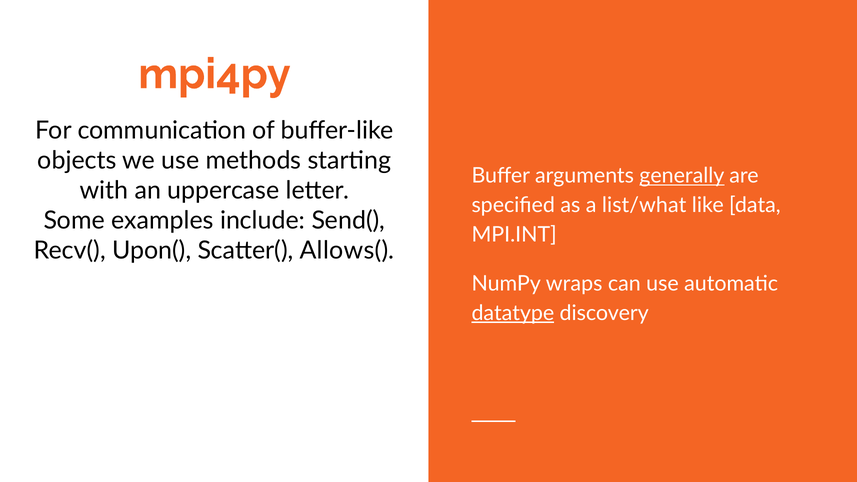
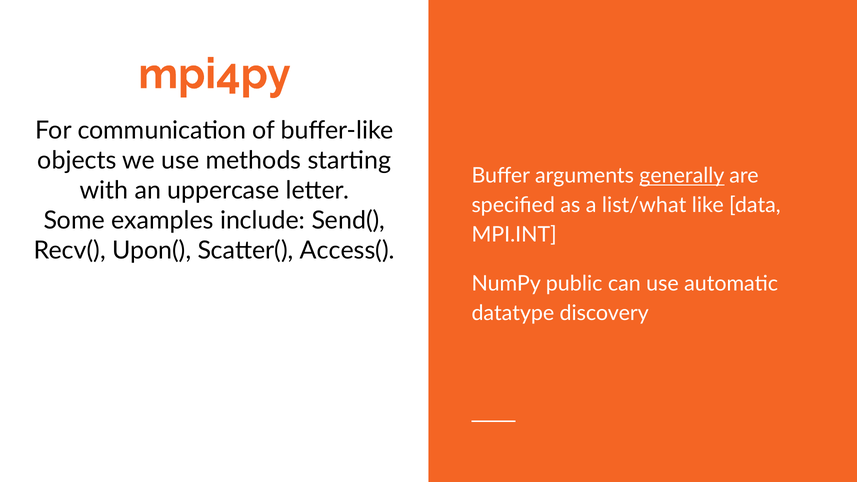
Allows(: Allows( -> Access(
wraps: wraps -> public
datatype underline: present -> none
